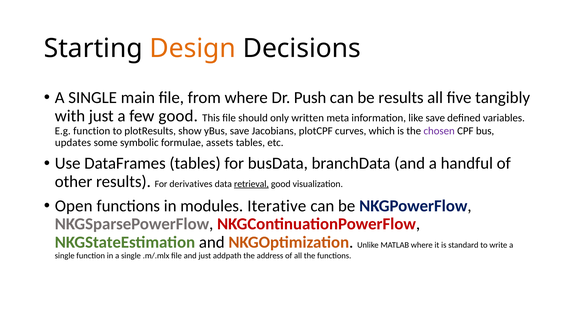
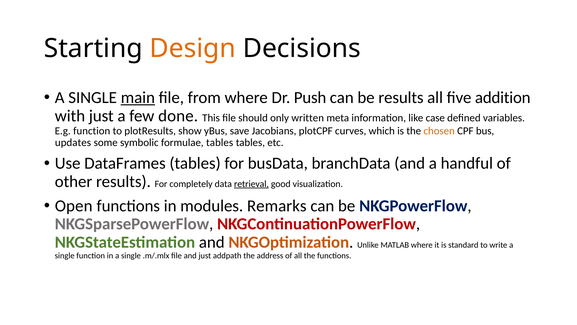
main underline: none -> present
tangibly: tangibly -> addition
few good: good -> done
like save: save -> case
chosen colour: purple -> orange
formulae assets: assets -> tables
derivatives: derivatives -> completely
Iterative: Iterative -> Remarks
